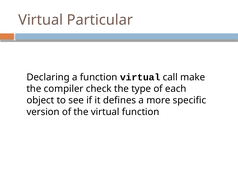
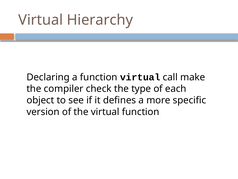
Particular: Particular -> Hierarchy
